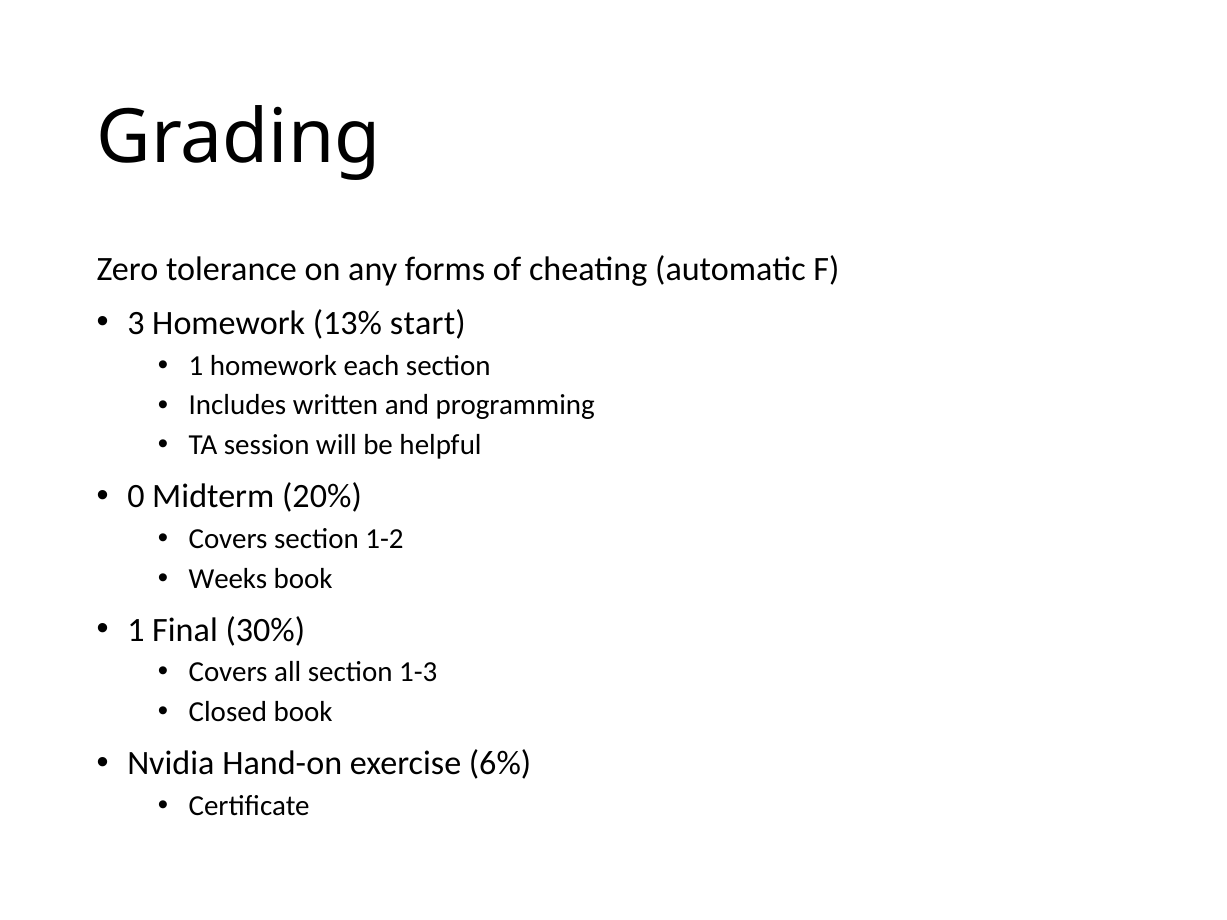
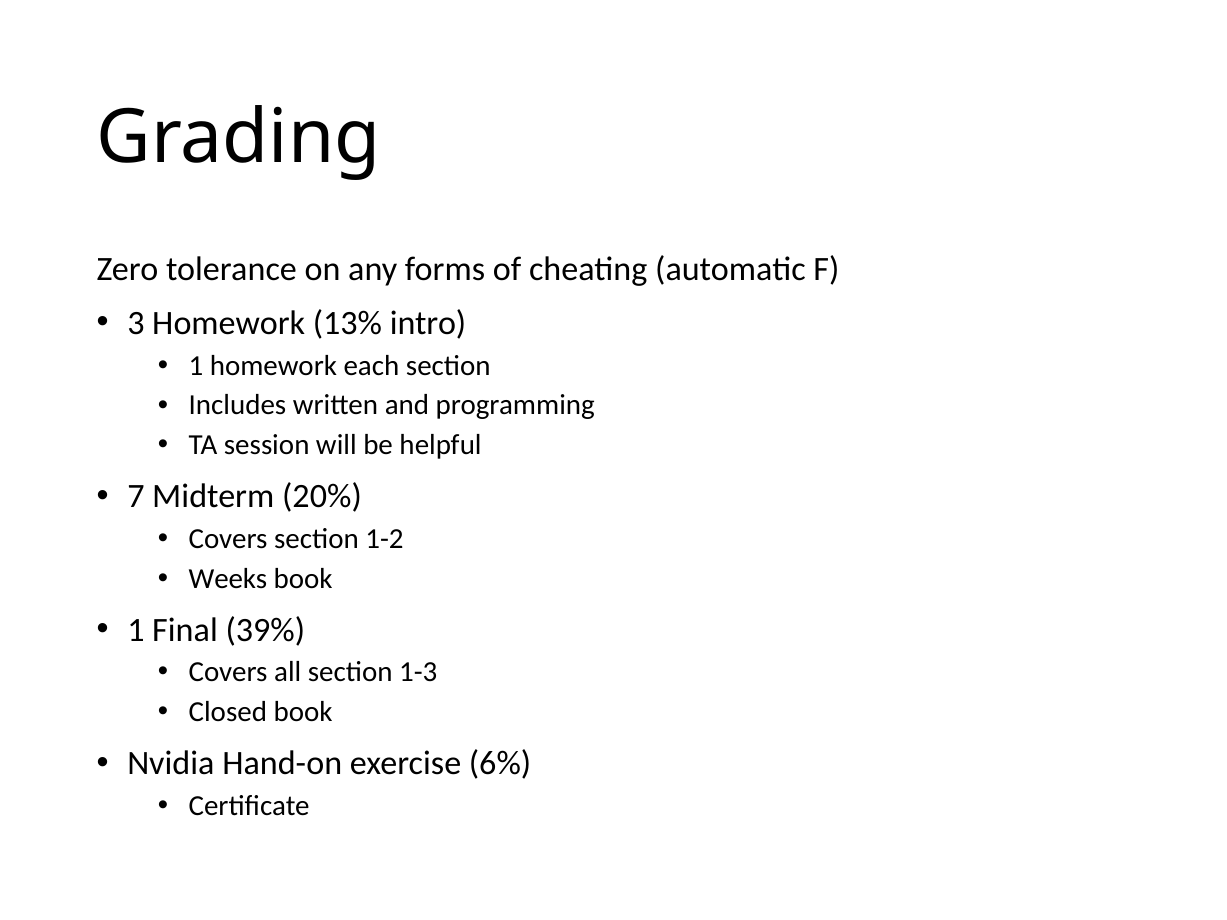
start: start -> intro
0: 0 -> 7
30%: 30% -> 39%
